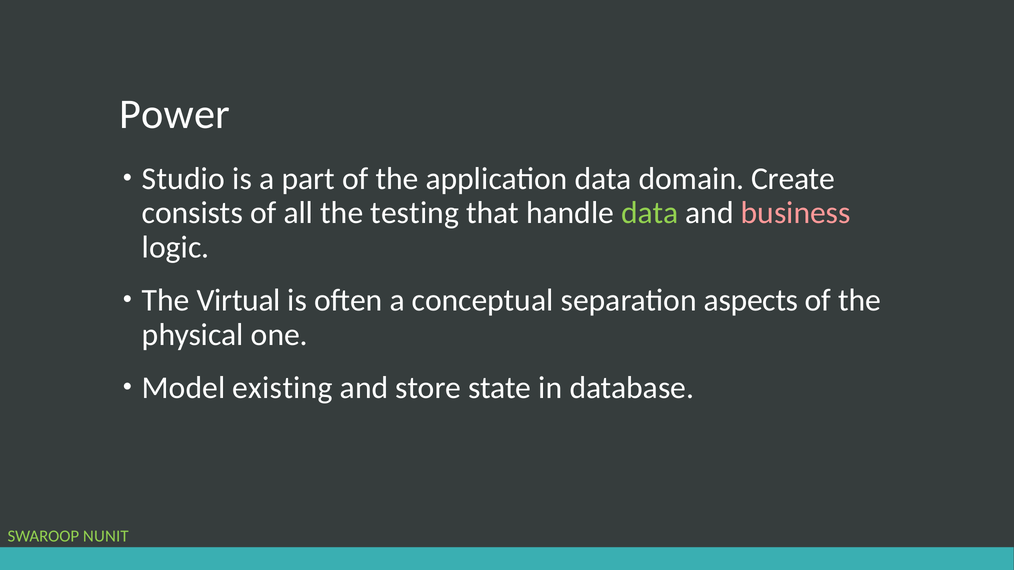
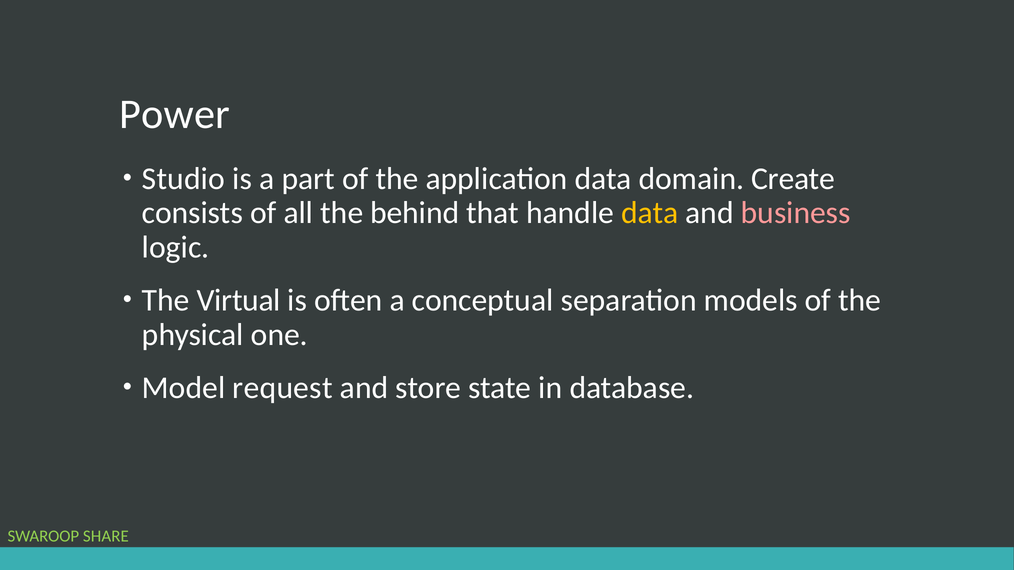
testing: testing -> behind
data at (650, 213) colour: light green -> yellow
aspects: aspects -> models
existing: existing -> request
NUNIT: NUNIT -> SHARE
